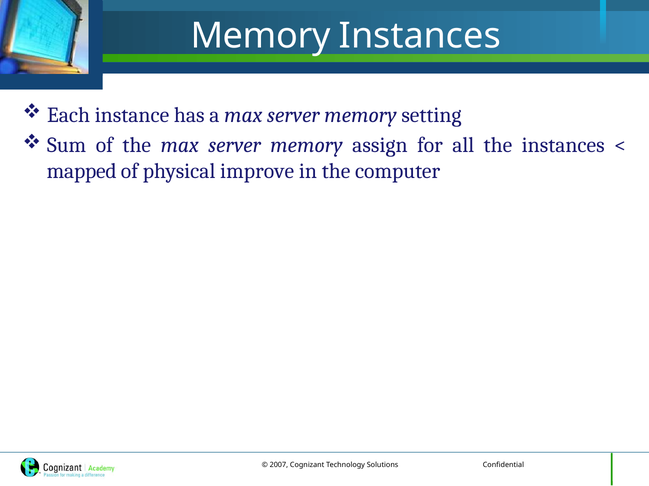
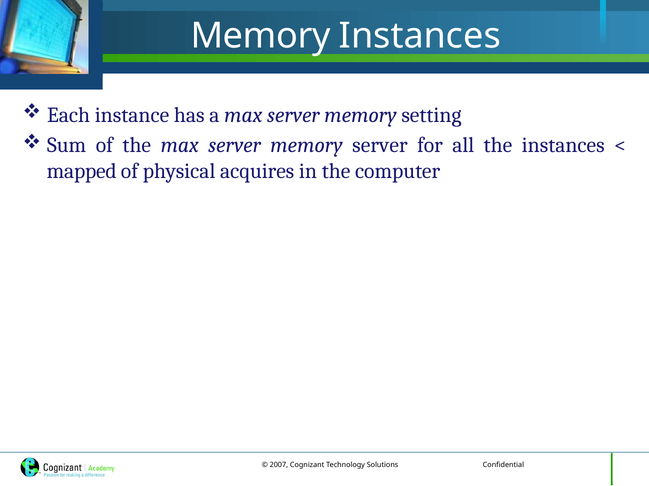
memory assign: assign -> server
improve: improve -> acquires
